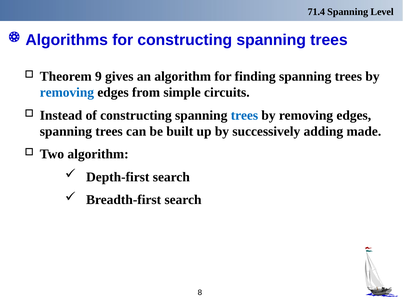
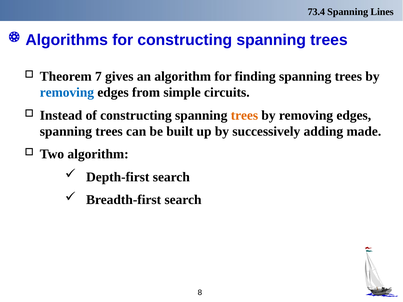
71.4: 71.4 -> 73.4
Level: Level -> Lines
9: 9 -> 7
trees at (244, 115) colour: blue -> orange
